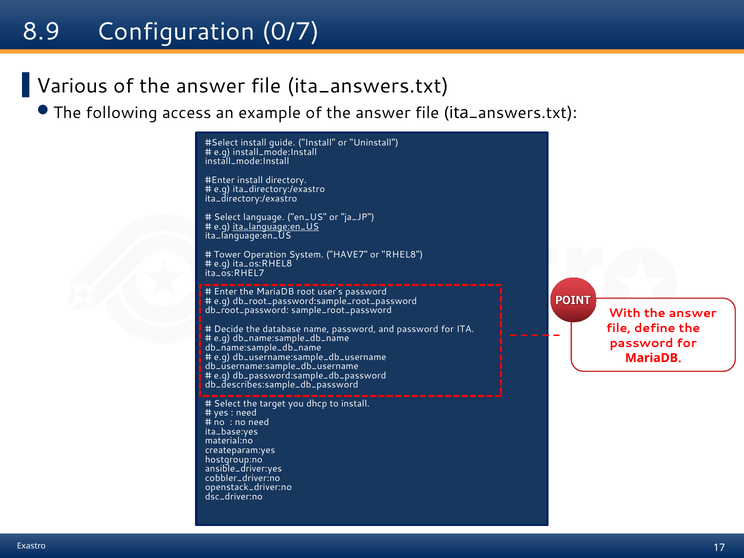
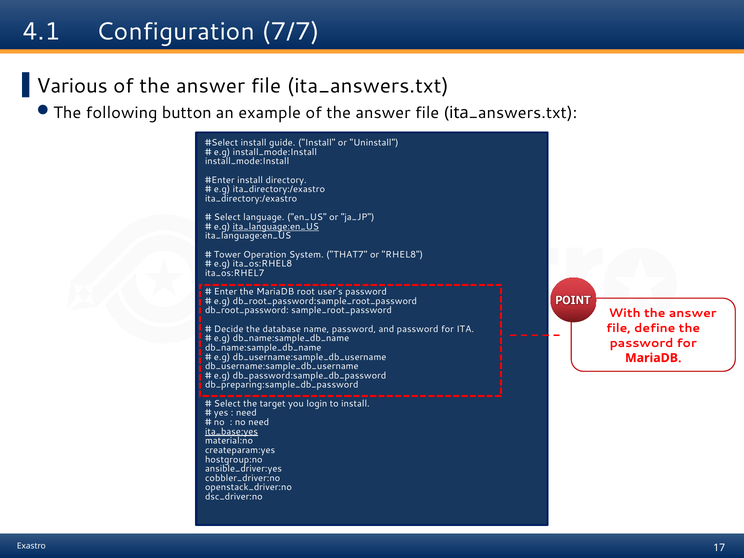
8.9: 8.9 -> 4.1
0/7: 0/7 -> 7/7
access: access -> button
HAVE7: HAVE7 -> THAT7
db_describes:sample_db_password: db_describes:sample_db_password -> db_preparing:sample_db_password
dhcp: dhcp -> login
ita_base:yes underline: none -> present
